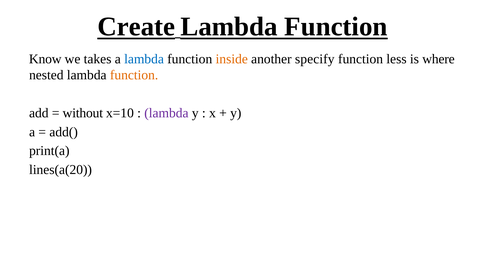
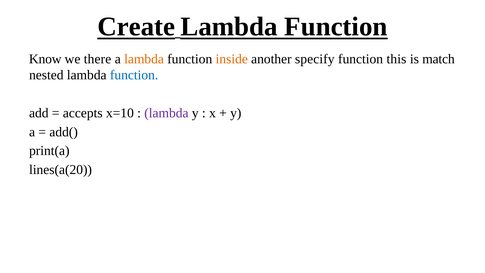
takes: takes -> there
lambda at (144, 59) colour: blue -> orange
less: less -> this
where: where -> match
function at (134, 75) colour: orange -> blue
without: without -> accepts
